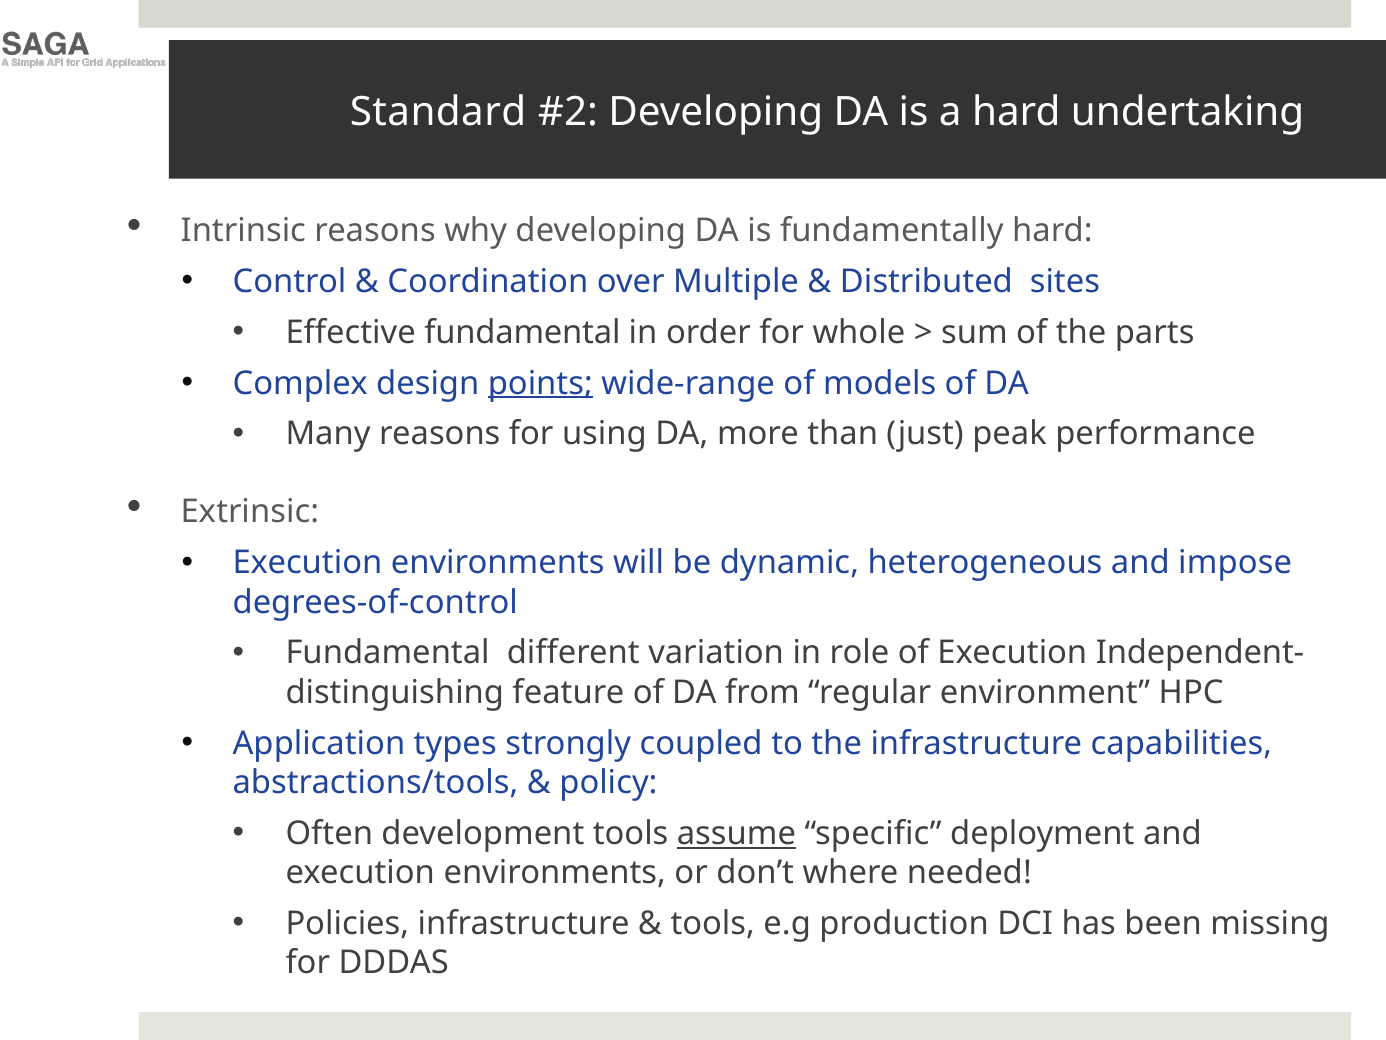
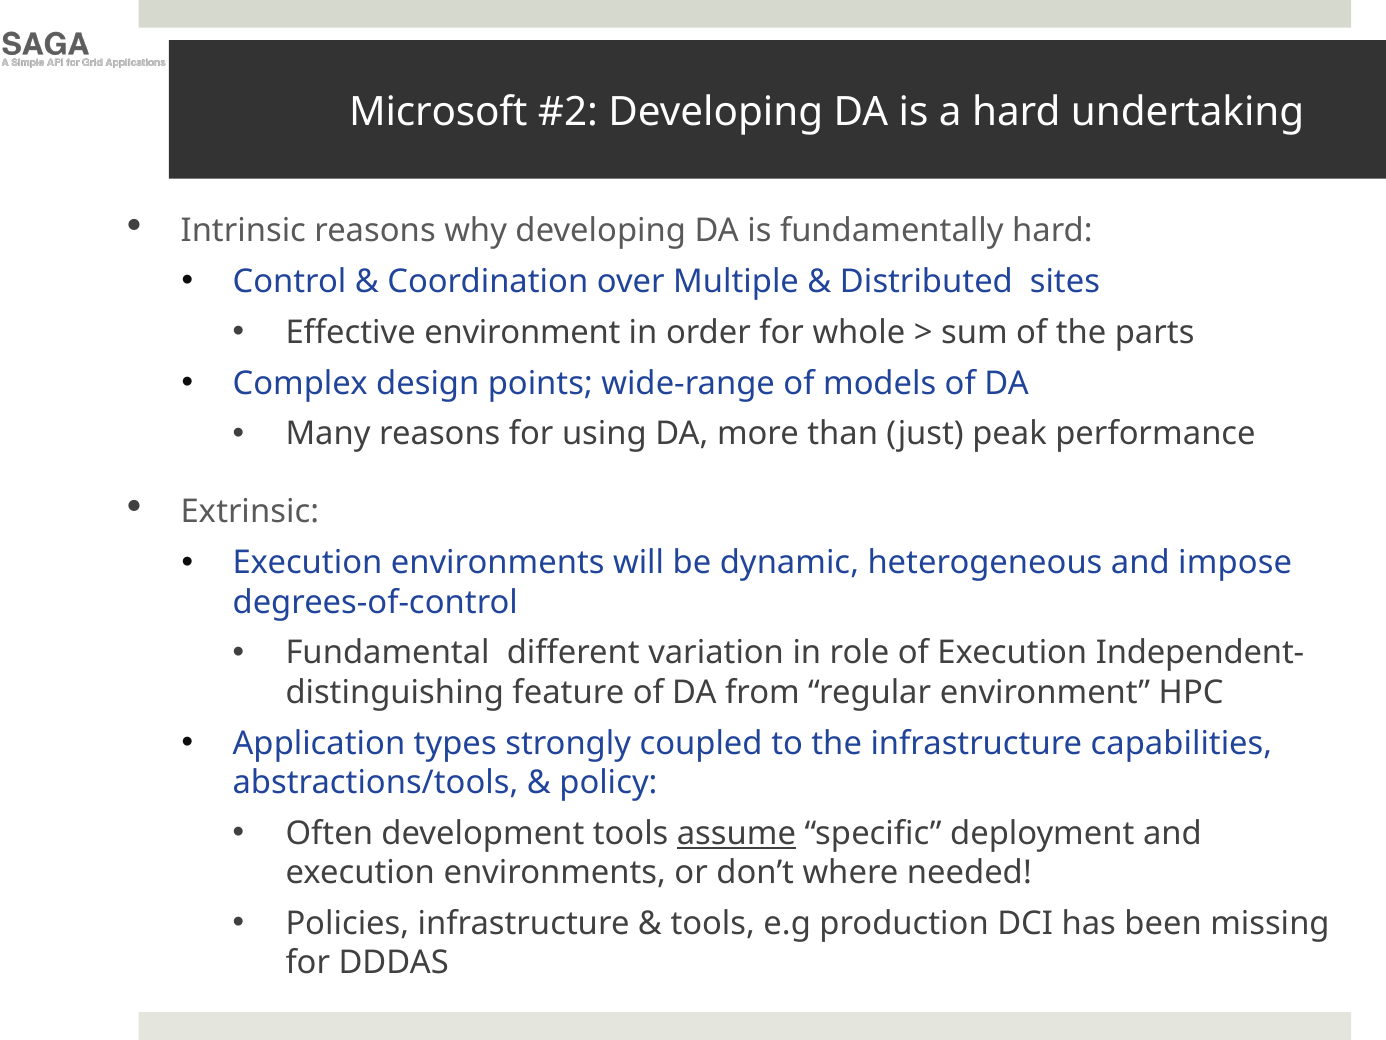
Standard: Standard -> Microsoft
Effective fundamental: fundamental -> environment
points underline: present -> none
